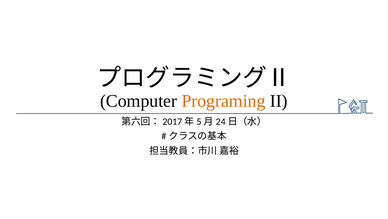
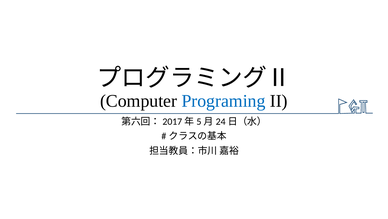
Programing colour: orange -> blue
